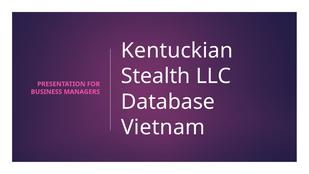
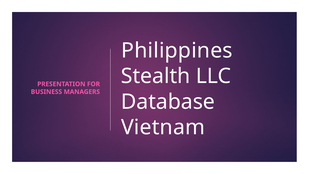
Kentuckian: Kentuckian -> Philippines
